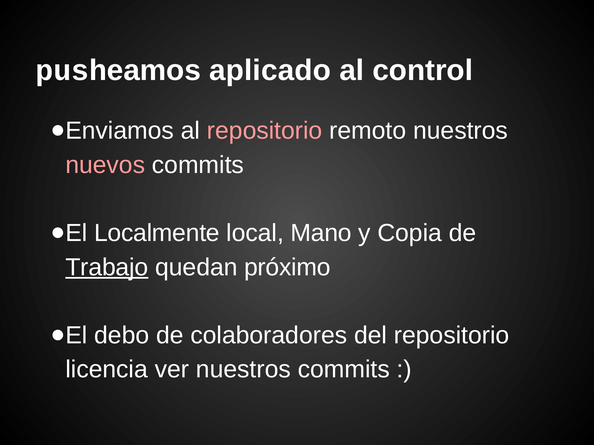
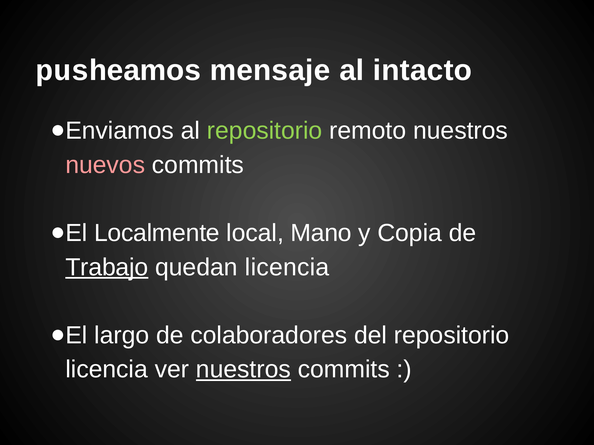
aplicado: aplicado -> mensaje
control: control -> intacto
repositorio at (265, 131) colour: pink -> light green
quedan próximo: próximo -> licencia
debo: debo -> largo
nuestros at (243, 370) underline: none -> present
